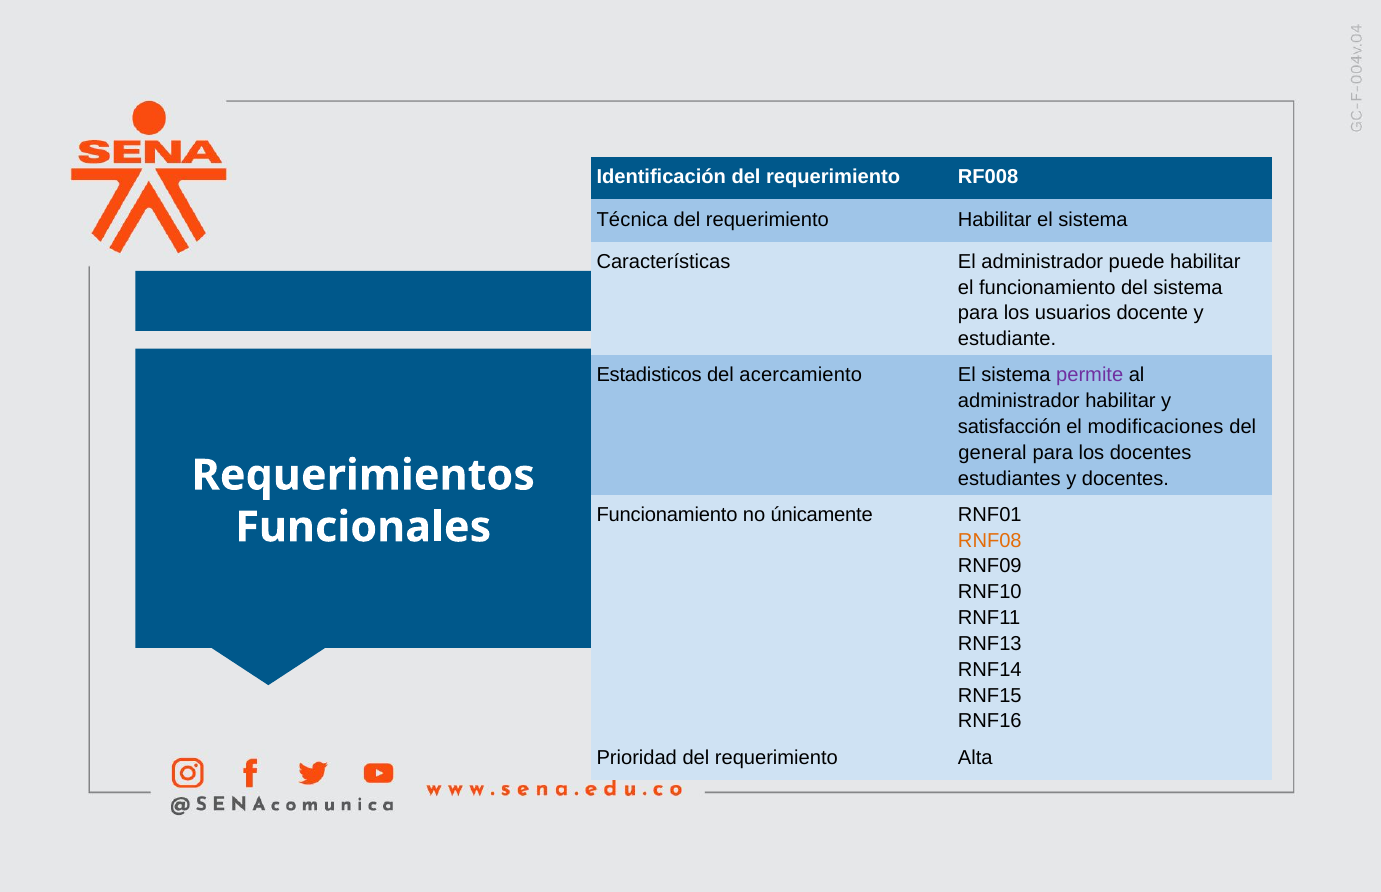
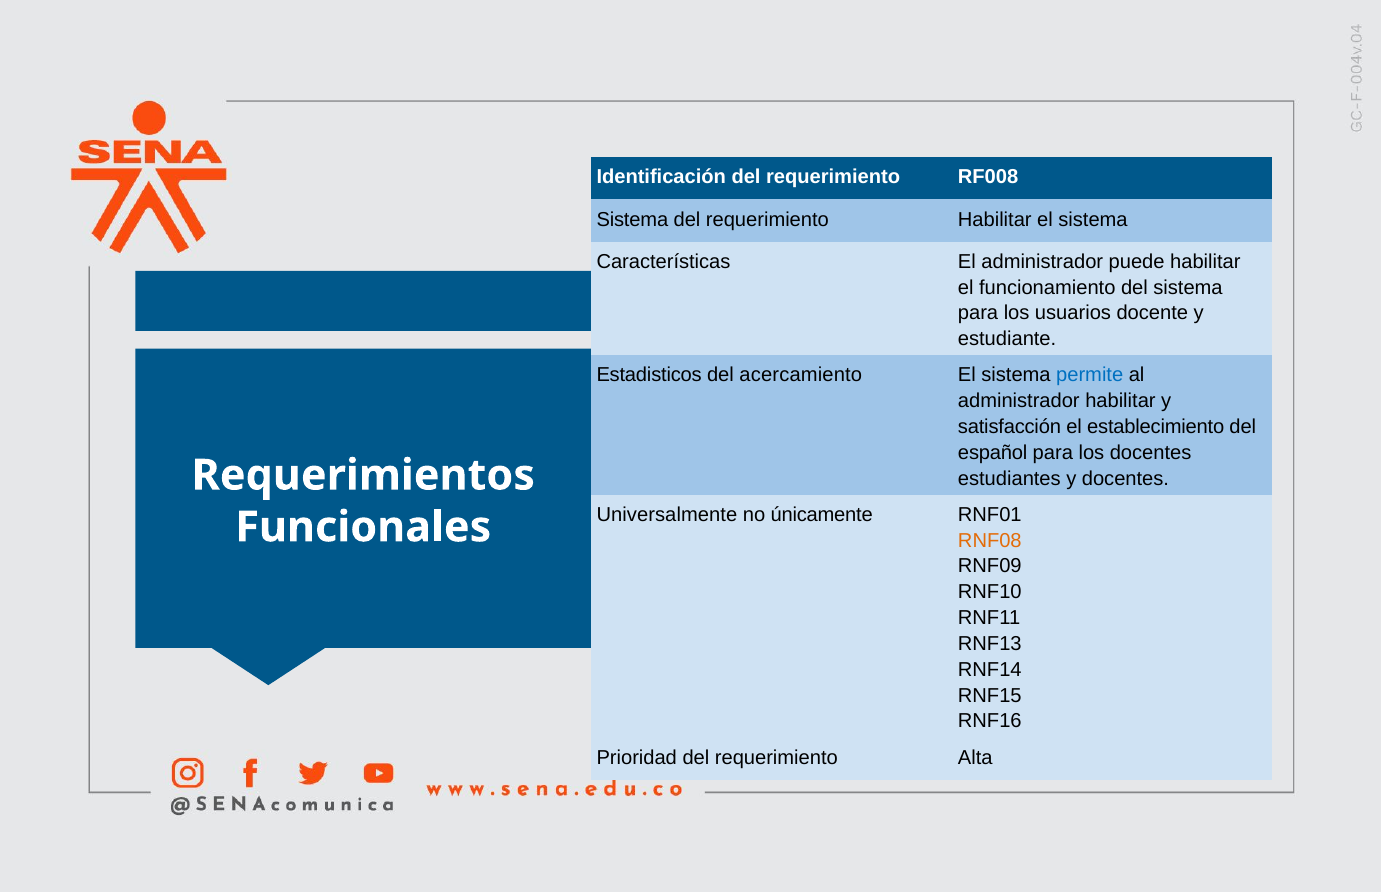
Técnica at (632, 219): Técnica -> Sistema
permite colour: purple -> blue
modificaciones: modificaciones -> establecimiento
general: general -> español
Funcionamiento at (667, 515): Funcionamiento -> Universalmente
